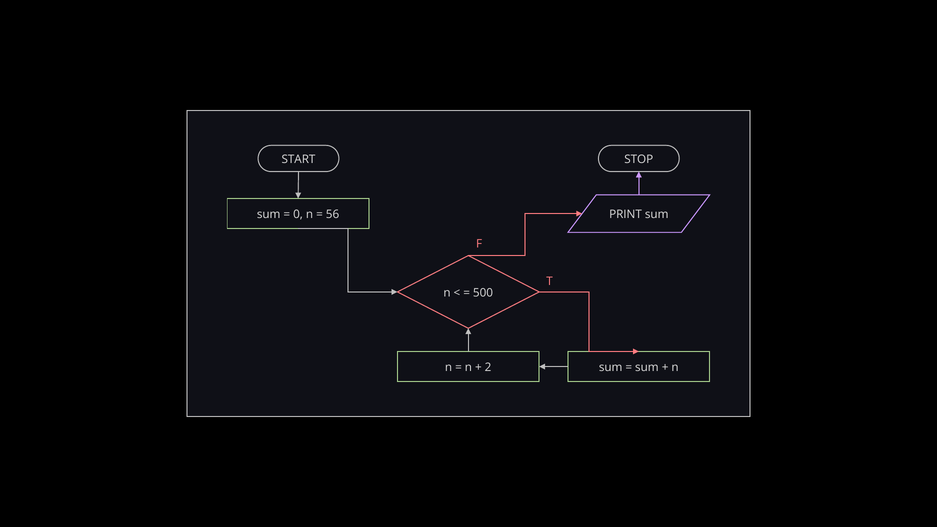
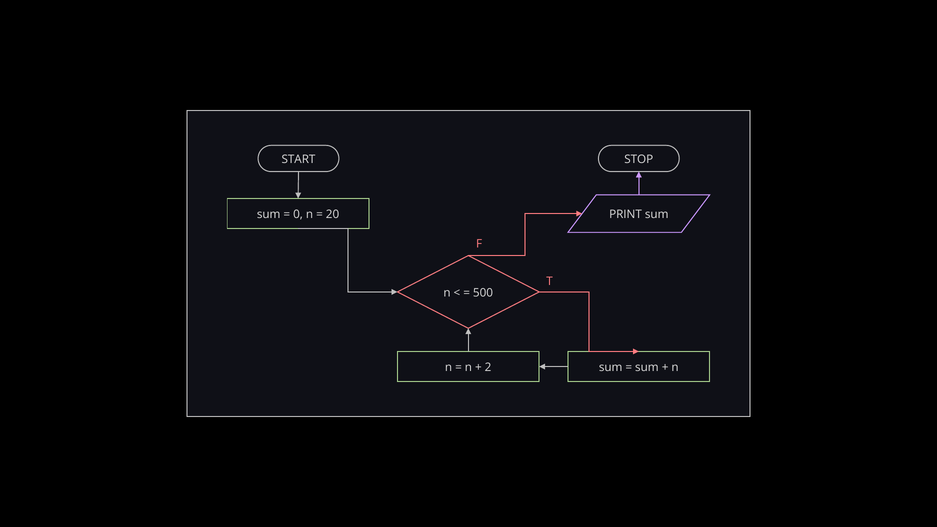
56: 56 -> 20
